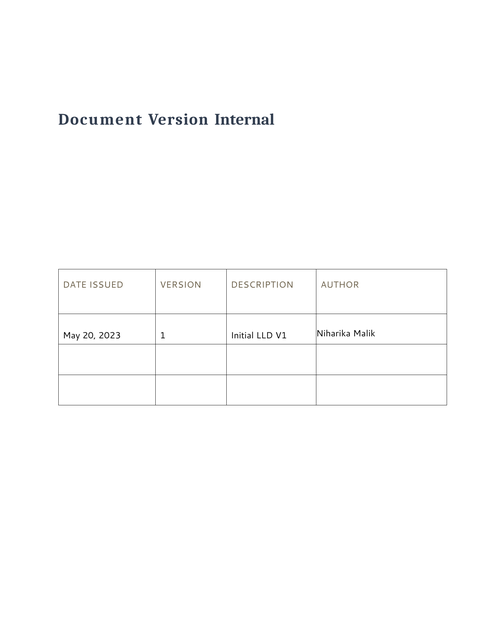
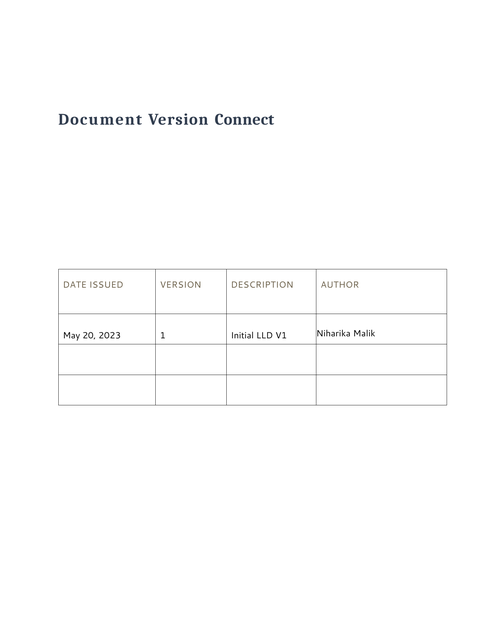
Internal: Internal -> Connect
